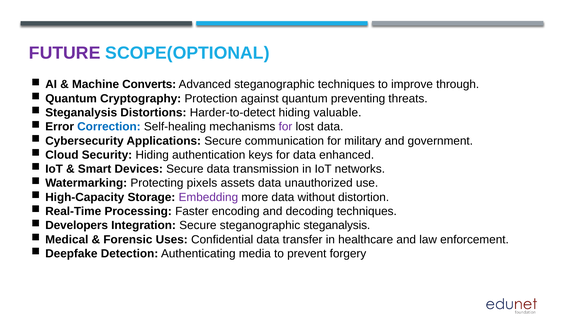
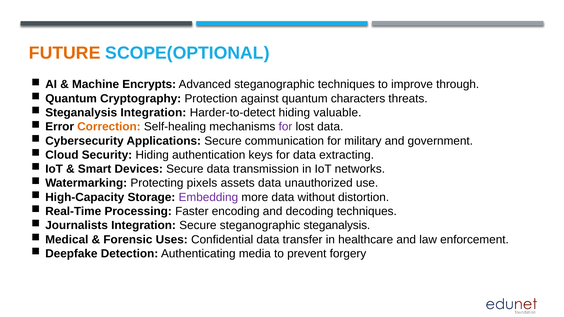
FUTURE colour: purple -> orange
Converts: Converts -> Encrypts
preventing: preventing -> characters
Steganalysis Distortions: Distortions -> Integration
Correction colour: blue -> orange
enhanced: enhanced -> extracting
Developers: Developers -> Journalists
